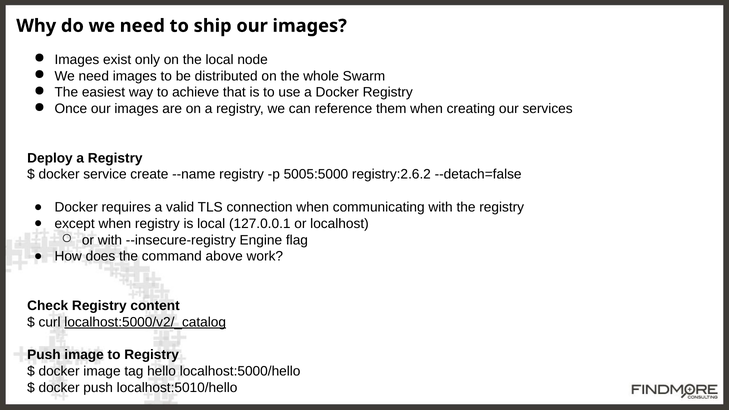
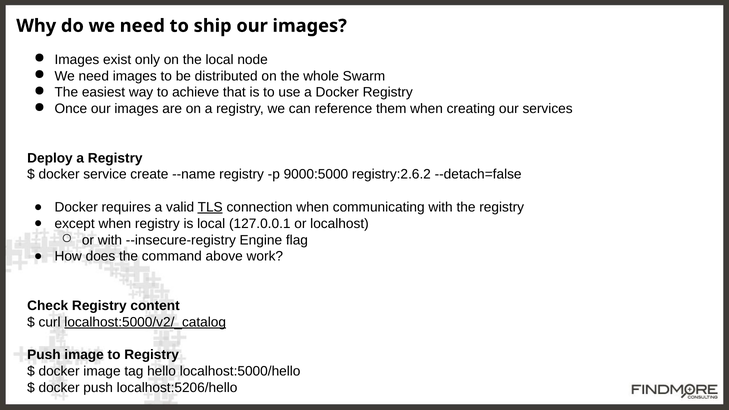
5005:5000: 5005:5000 -> 9000:5000
TLS underline: none -> present
localhost:5010/hello: localhost:5010/hello -> localhost:5206/hello
